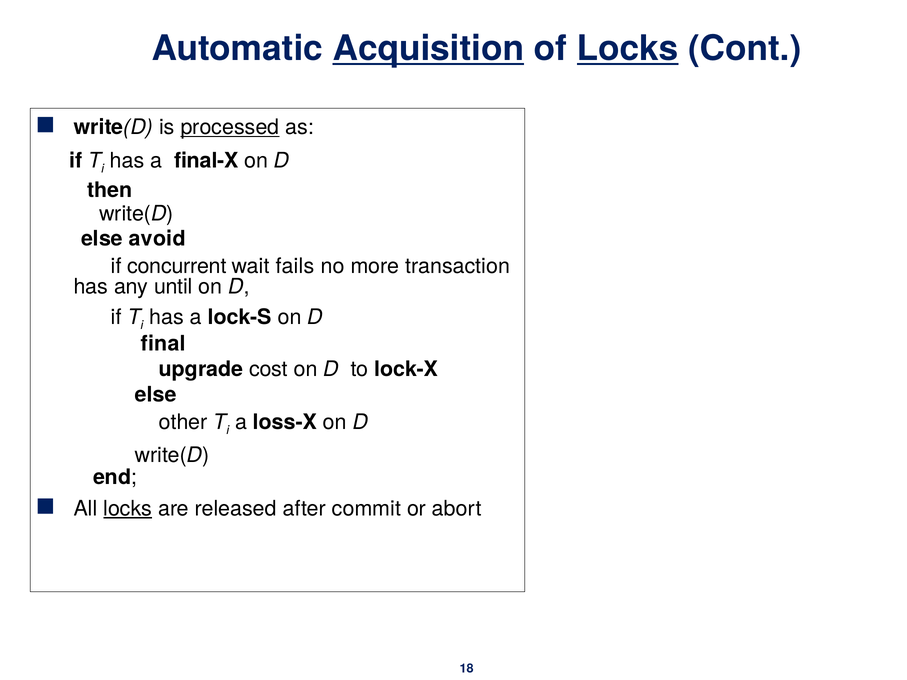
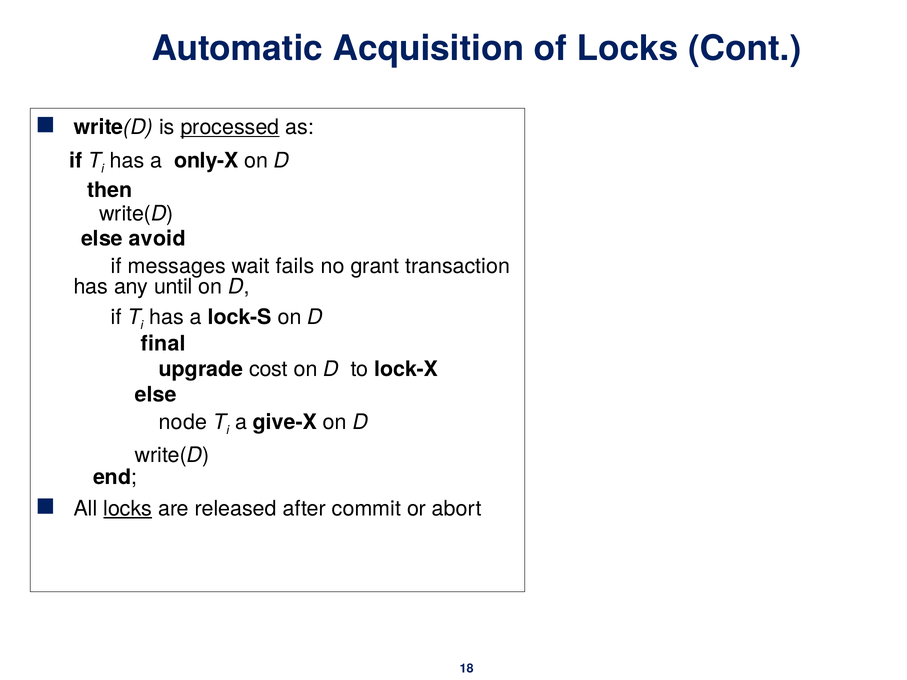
Acquisition underline: present -> none
Locks at (628, 49) underline: present -> none
final-X: final-X -> only-X
concurrent: concurrent -> messages
more: more -> grant
other: other -> node
loss-X: loss-X -> give-X
